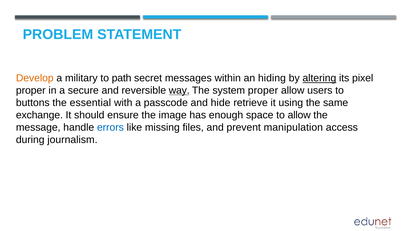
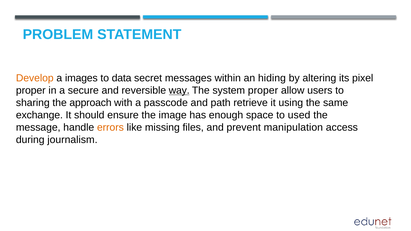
military: military -> images
path: path -> data
altering underline: present -> none
buttons: buttons -> sharing
essential: essential -> approach
hide: hide -> path
to allow: allow -> used
errors colour: blue -> orange
